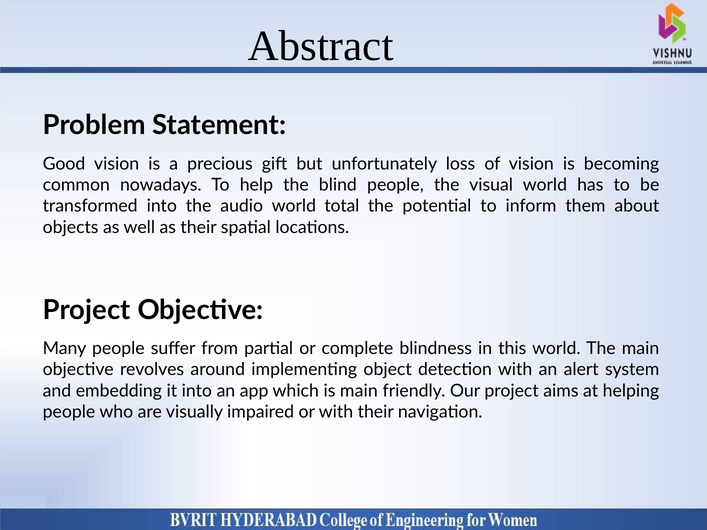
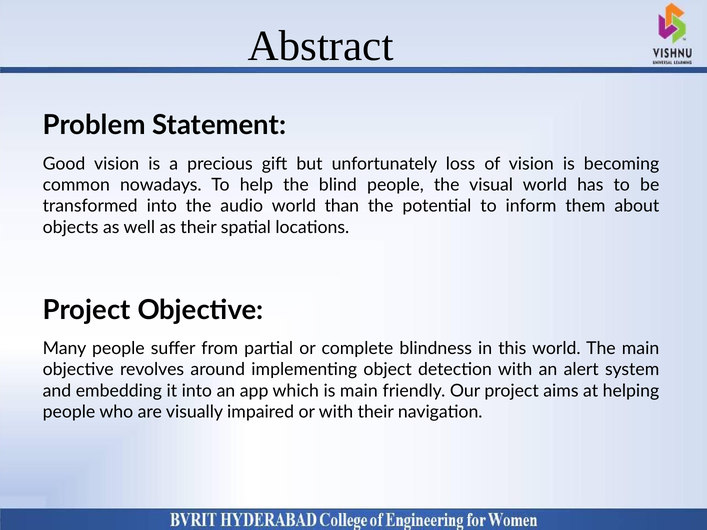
total: total -> than
